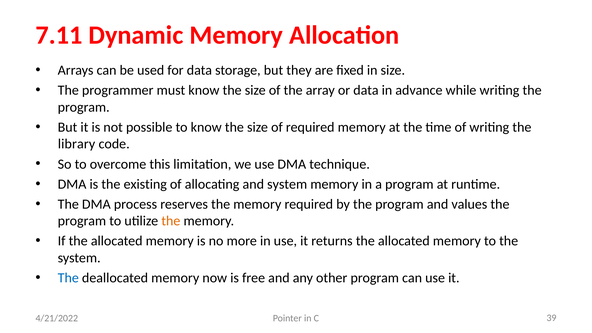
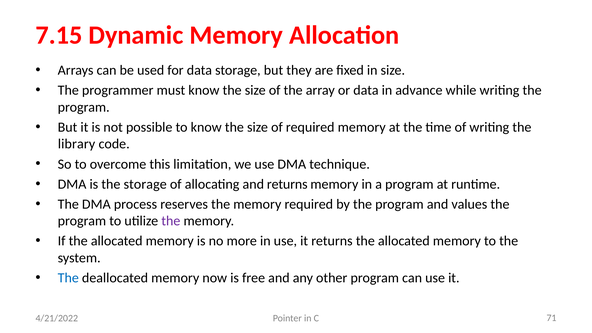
7.11: 7.11 -> 7.15
the existing: existing -> storage
and system: system -> returns
the at (171, 221) colour: orange -> purple
39: 39 -> 71
